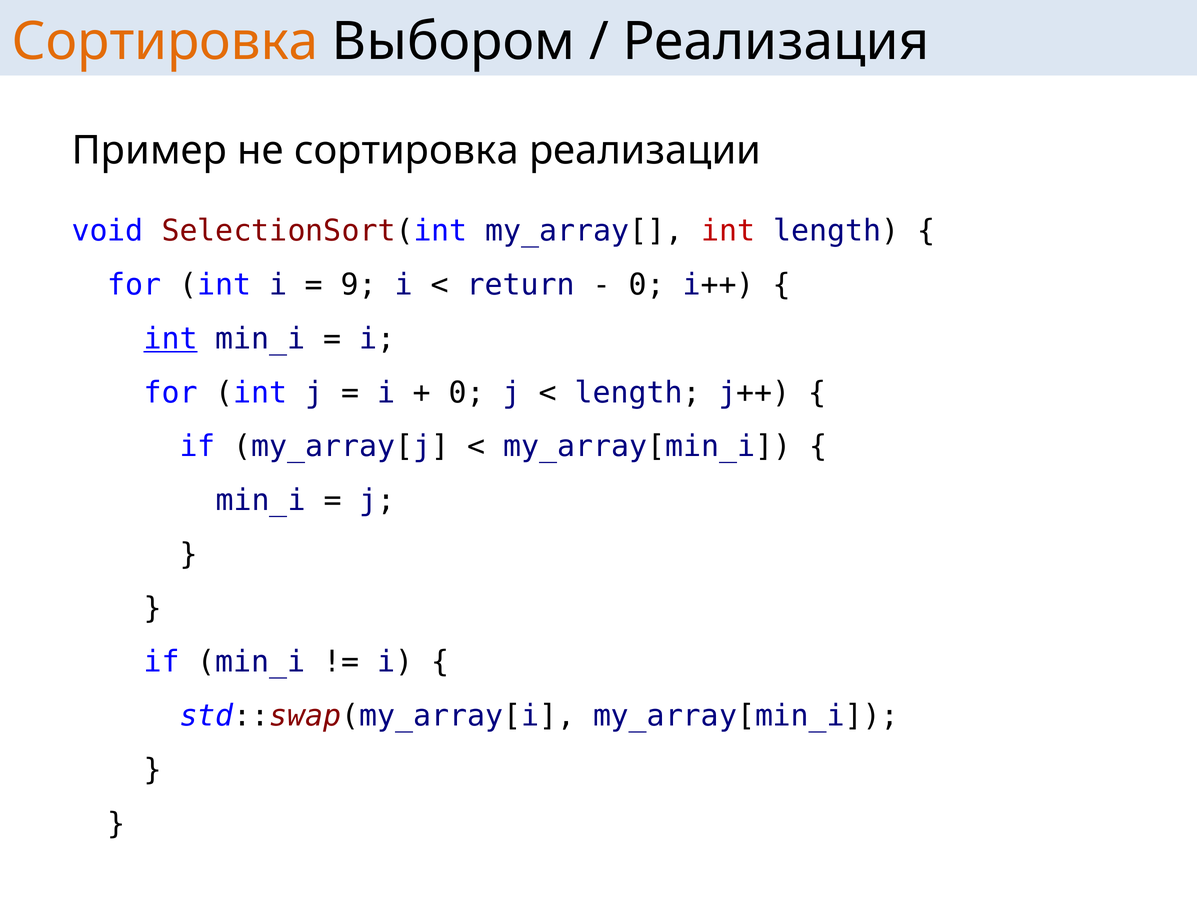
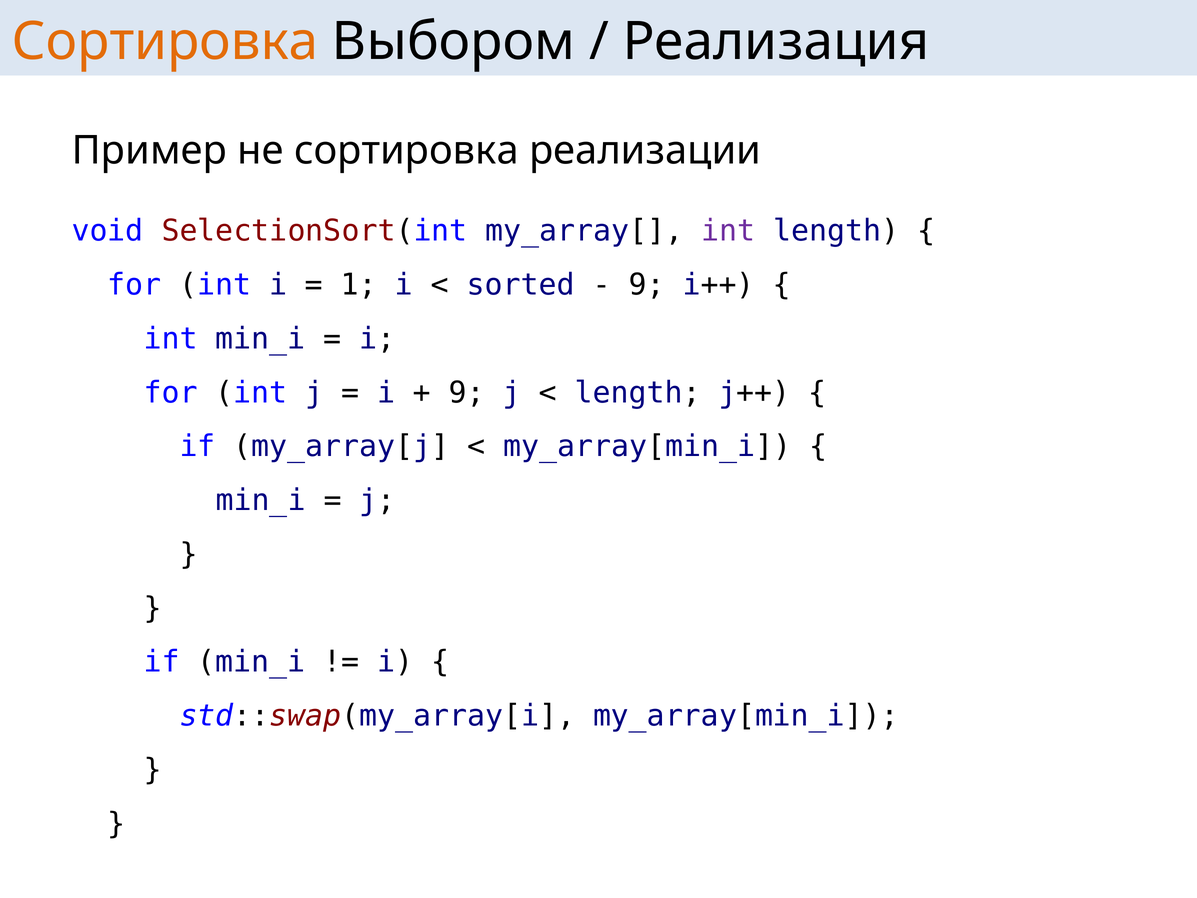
int at (728, 231) colour: red -> purple
9: 9 -> 1
return: return -> sorted
0 at (647, 285): 0 -> 9
int at (171, 339) underline: present -> none
0 at (467, 393): 0 -> 9
